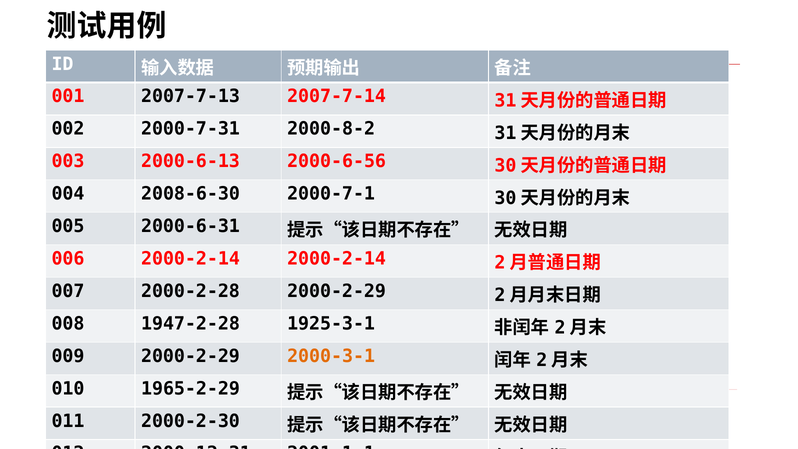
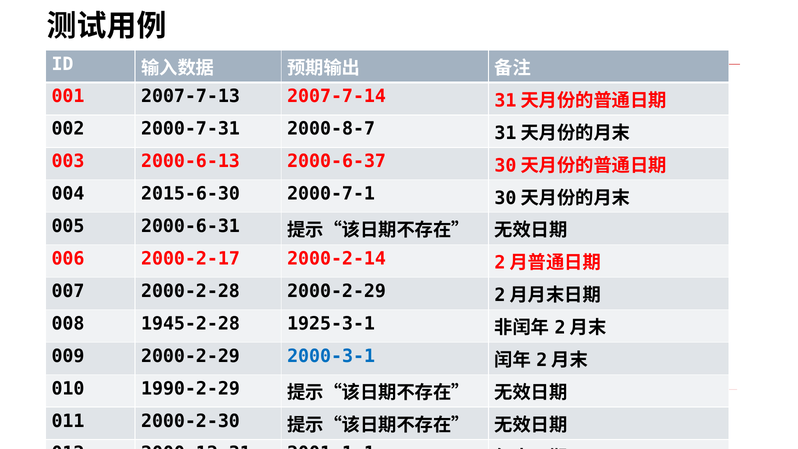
2000-8-2: 2000-8-2 -> 2000-8-7
2000-6-56: 2000-6-56 -> 2000-6-37
2008-6-30: 2008-6-30 -> 2015-6-30
006 2000-2-14: 2000-2-14 -> 2000-2-17
1947-2-28: 1947-2-28 -> 1945-2-28
2000-3-1 colour: orange -> blue
1965-2-29: 1965-2-29 -> 1990-2-29
